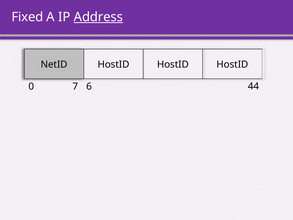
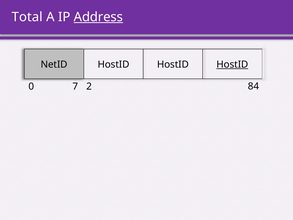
Fixed: Fixed -> Total
HostID at (232, 64) underline: none -> present
6: 6 -> 2
44: 44 -> 84
